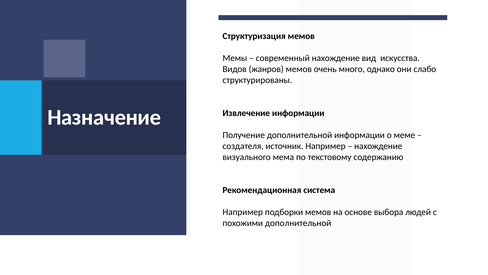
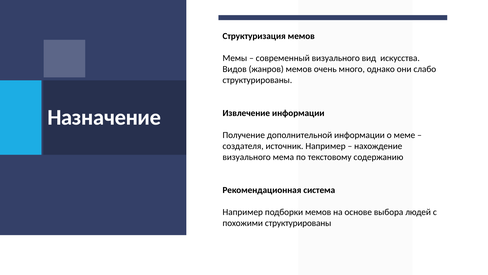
современный нахождение: нахождение -> визуального
похожими дополнительной: дополнительной -> структурированы
